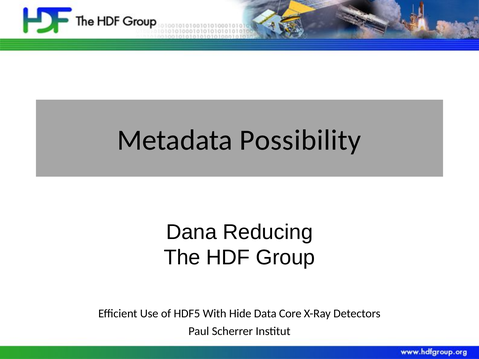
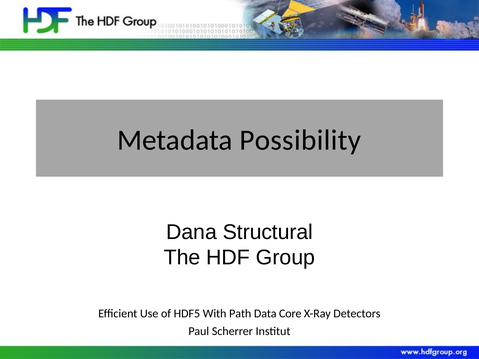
Reducing: Reducing -> Structural
Hide: Hide -> Path
